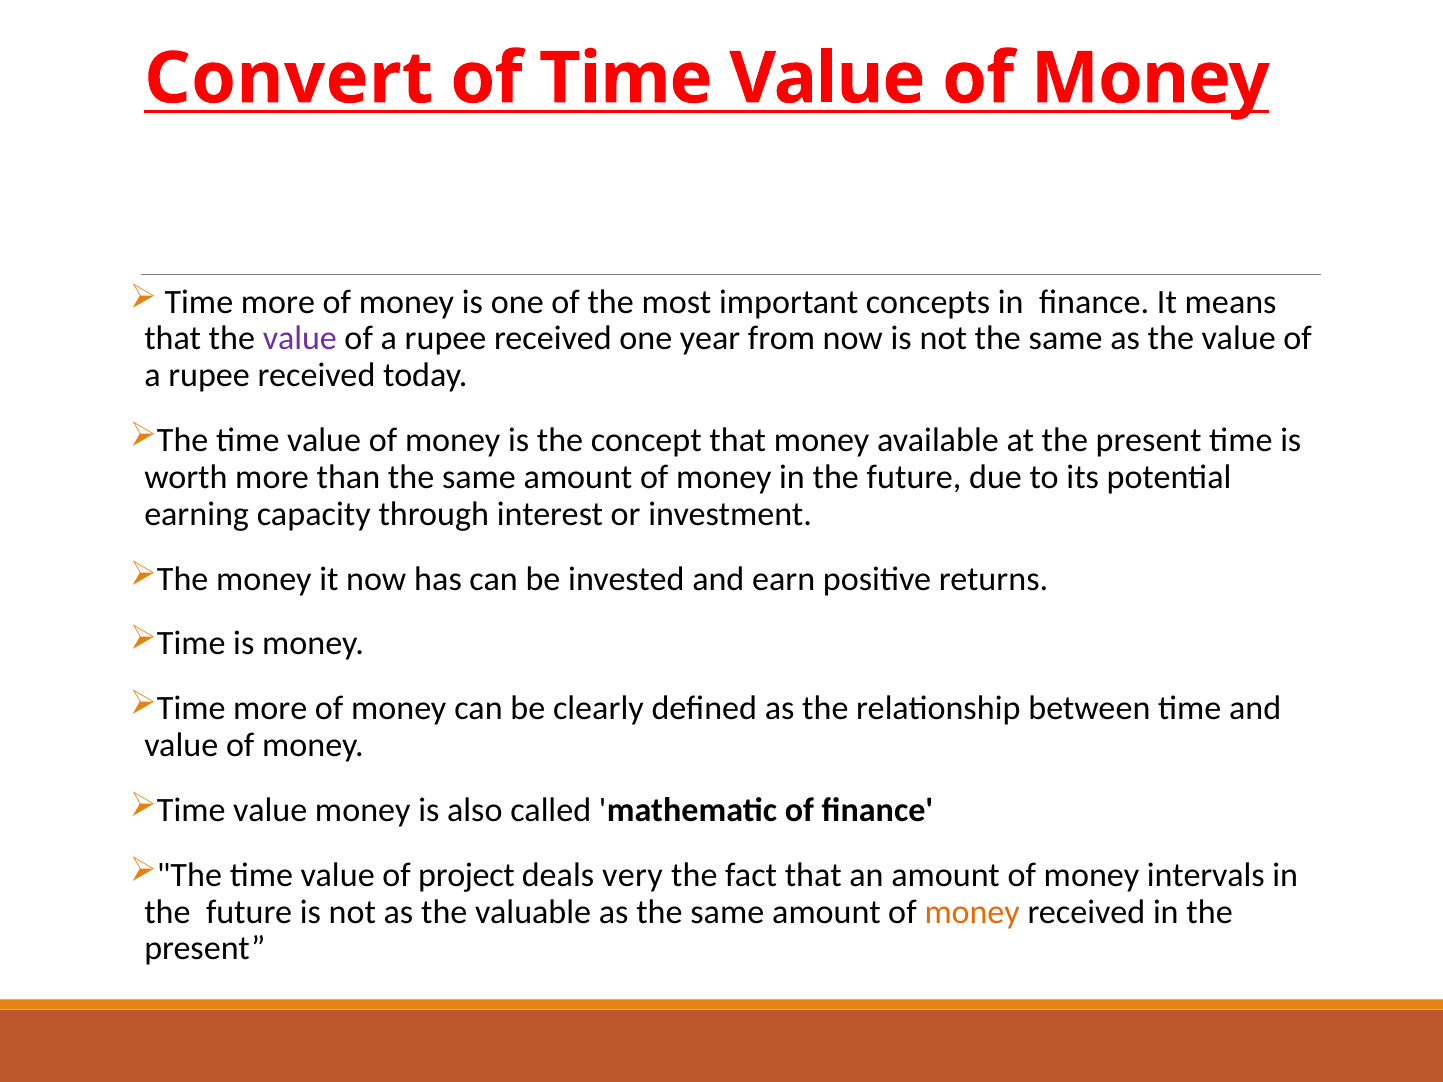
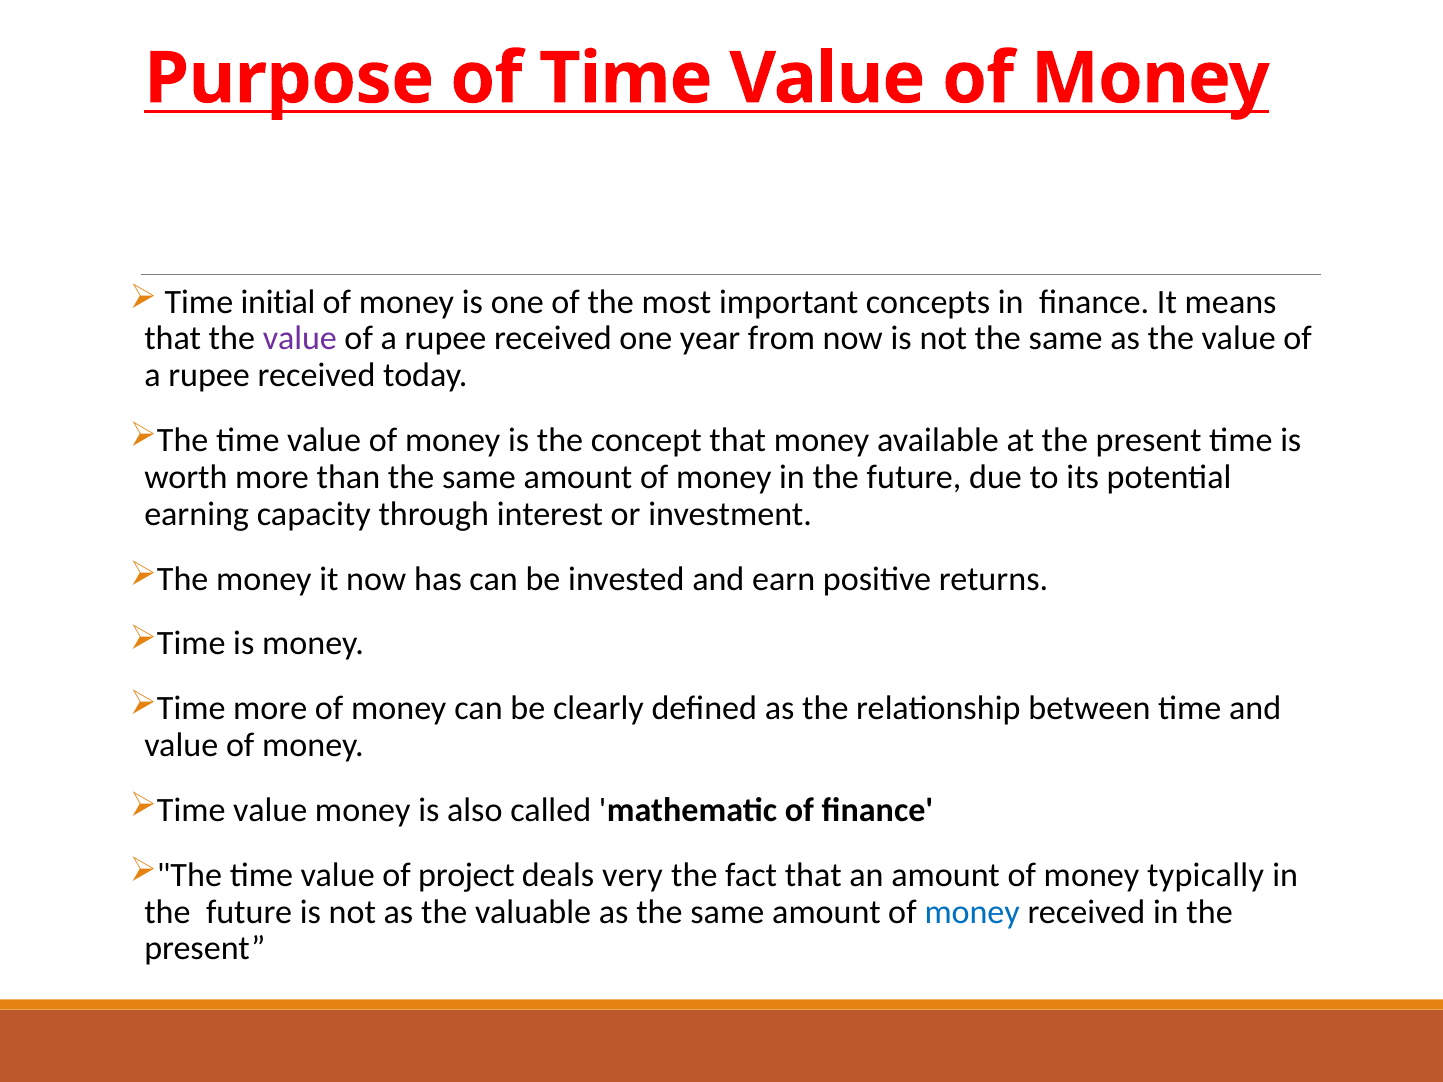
Convert: Convert -> Purpose
Time more: more -> initial
intervals: intervals -> typically
money at (972, 912) colour: orange -> blue
